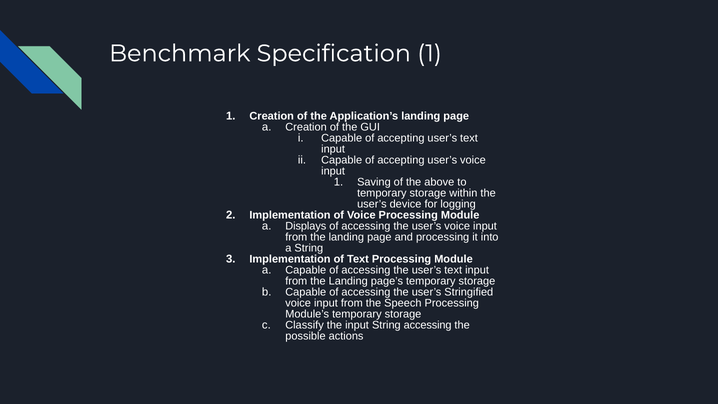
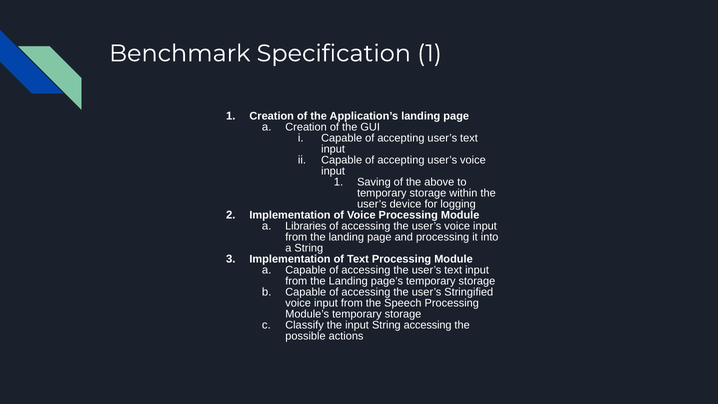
Displays: Displays -> Libraries
